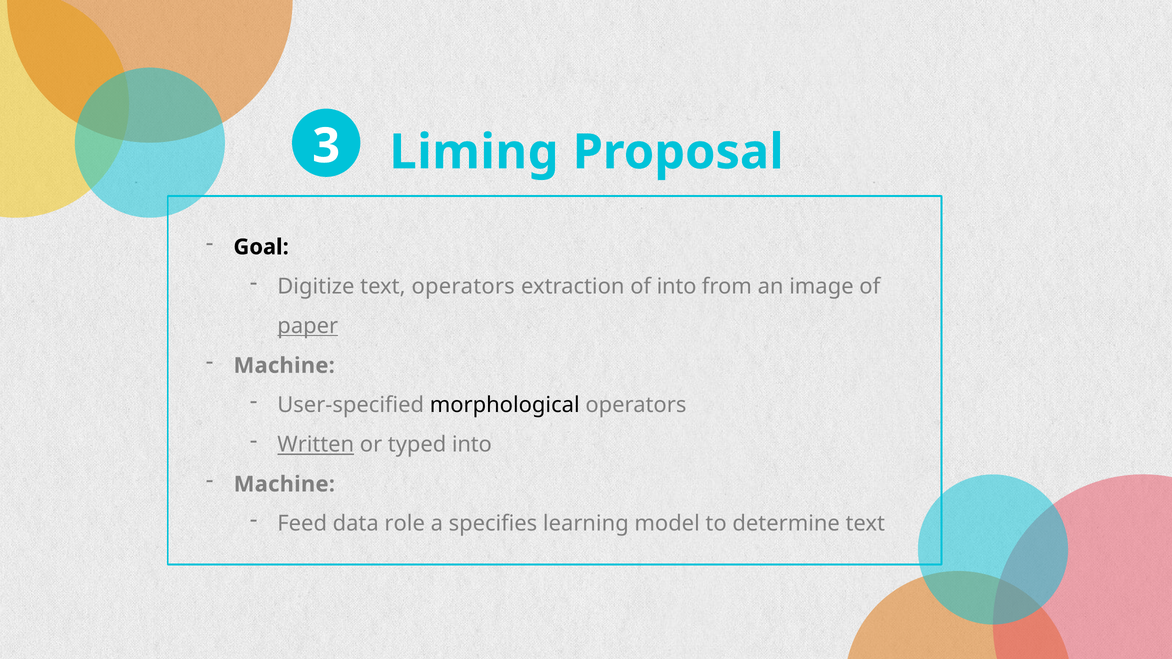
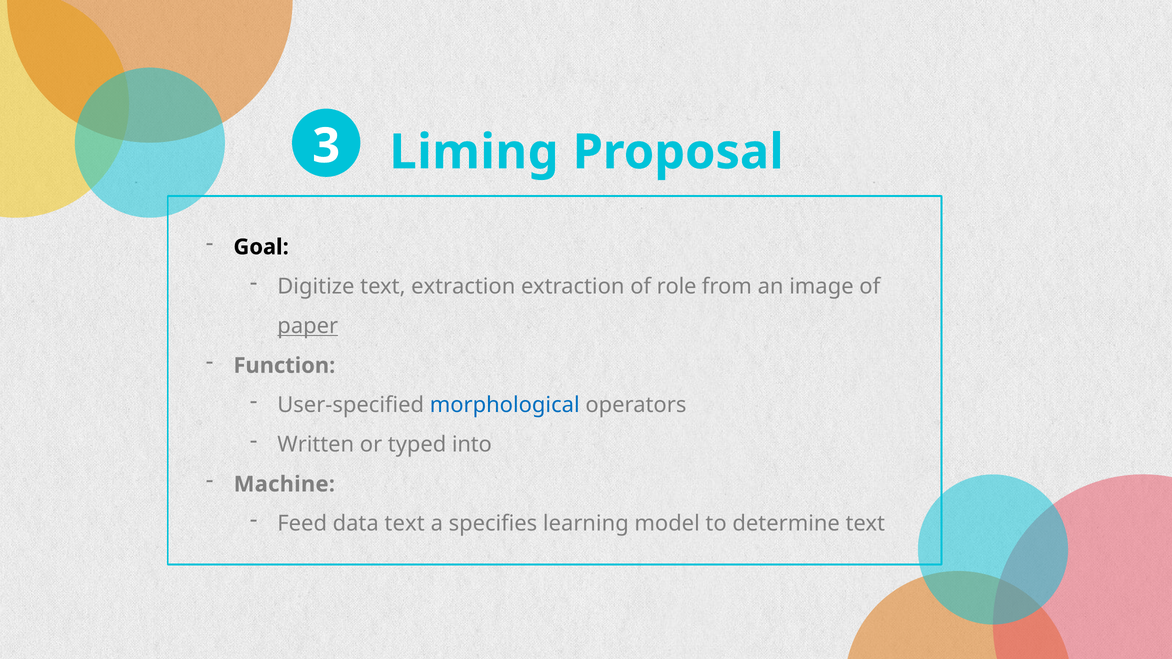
text operators: operators -> extraction
of into: into -> role
Machine at (284, 366): Machine -> Function
morphological colour: black -> blue
Written underline: present -> none
data role: role -> text
